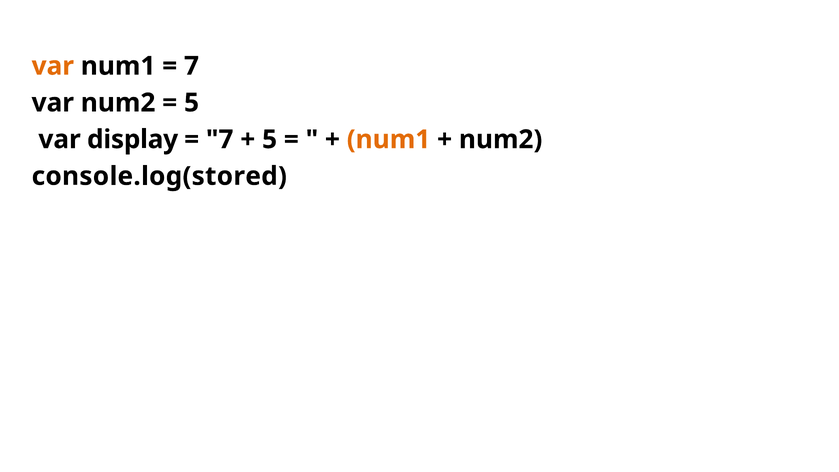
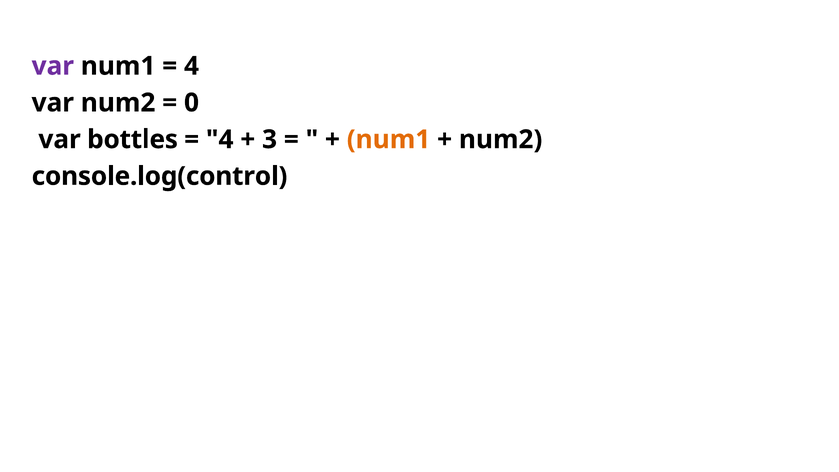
var at (53, 66) colour: orange -> purple
7 at (192, 66): 7 -> 4
5 at (192, 103): 5 -> 0
display: display -> bottles
7 at (220, 139): 7 -> 4
5 at (270, 139): 5 -> 3
console.log(stored: console.log(stored -> console.log(control
